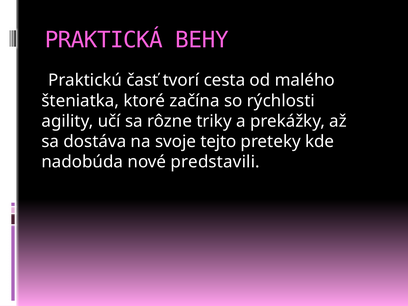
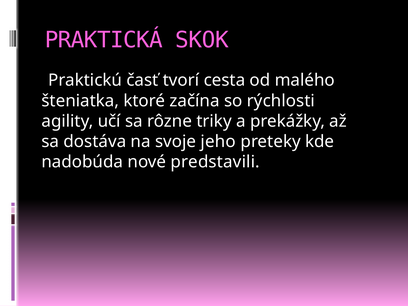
BEHY: BEHY -> SKOK
tejto: tejto -> jeho
